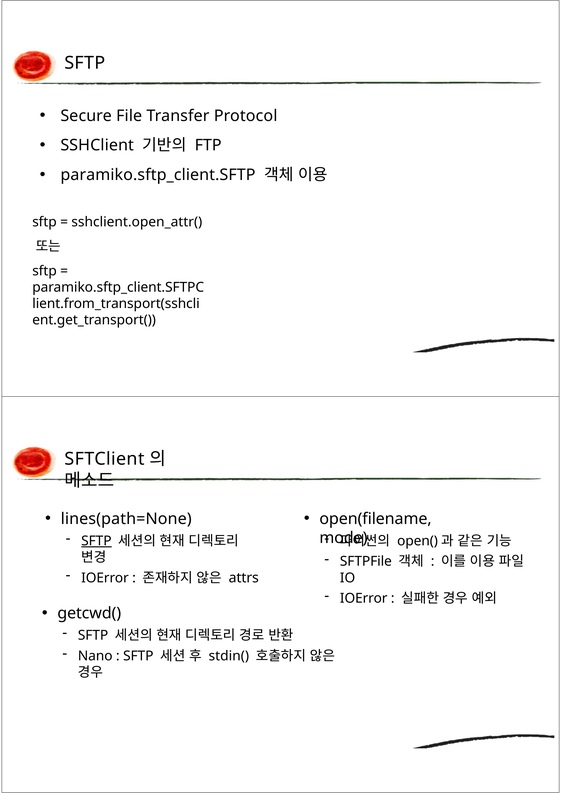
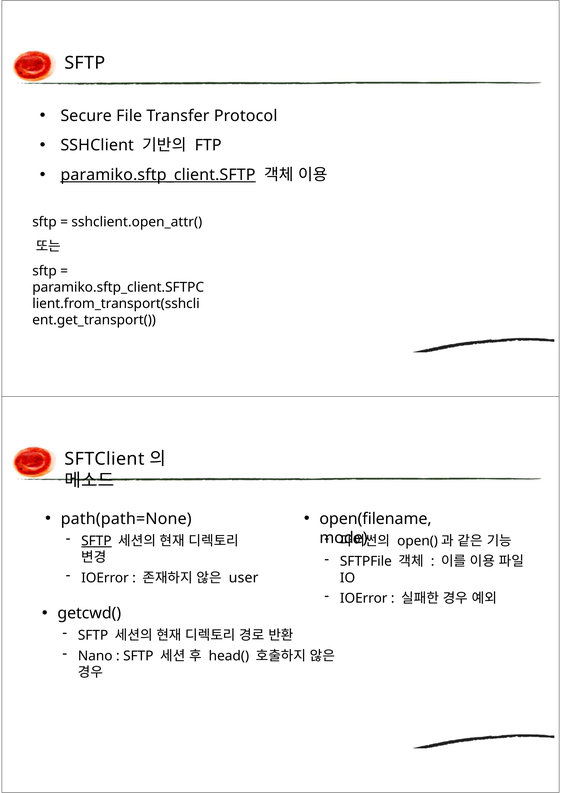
paramiko.sftp_client.SFTP underline: none -> present
lines(path=None: lines(path=None -> path(path=None
attrs: attrs -> user
stdin(: stdin( -> head(
